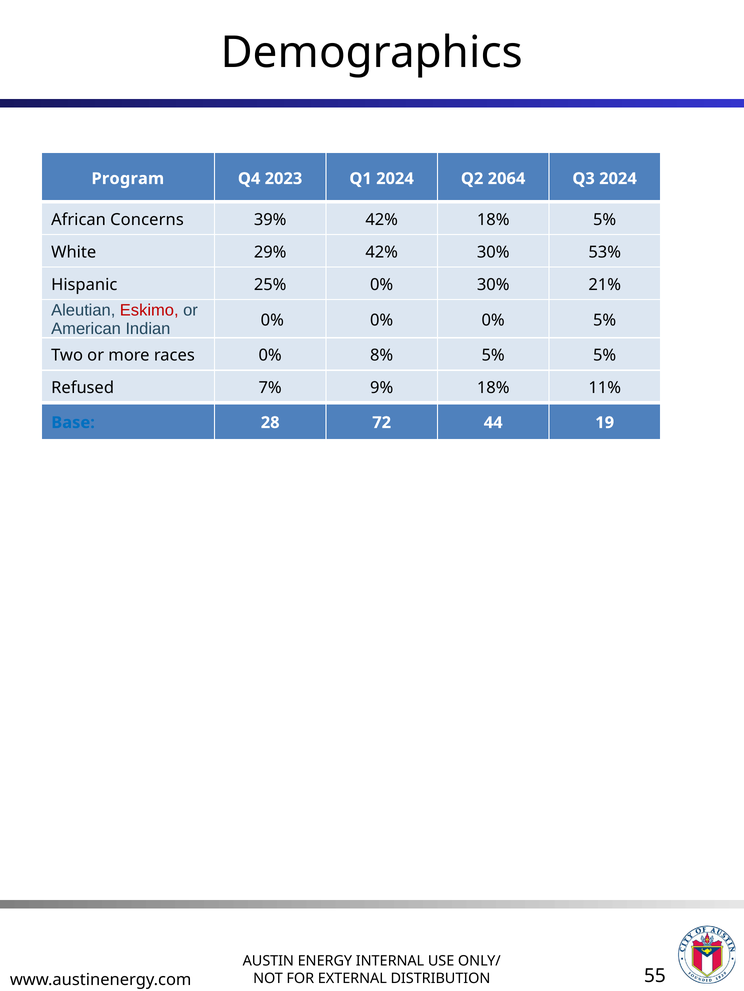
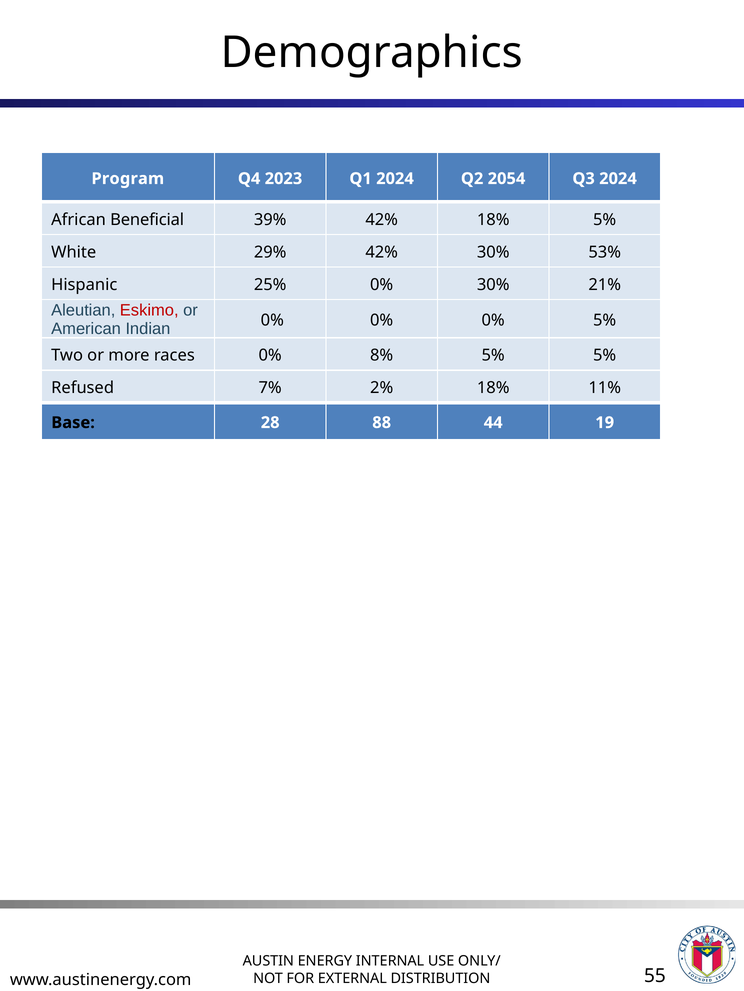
2064: 2064 -> 2054
Concerns: Concerns -> Beneficial
9%: 9% -> 2%
Base colour: blue -> black
72: 72 -> 88
